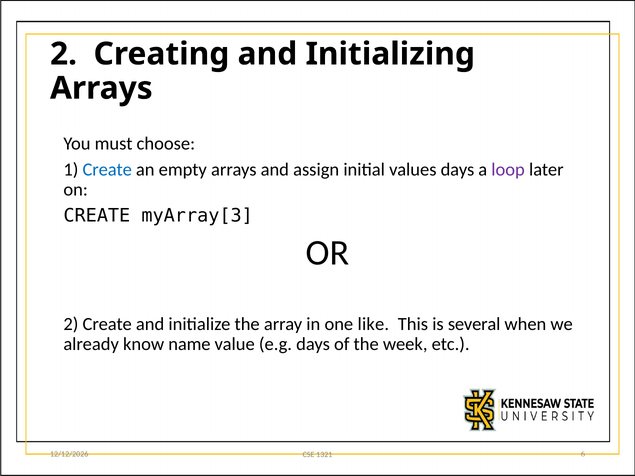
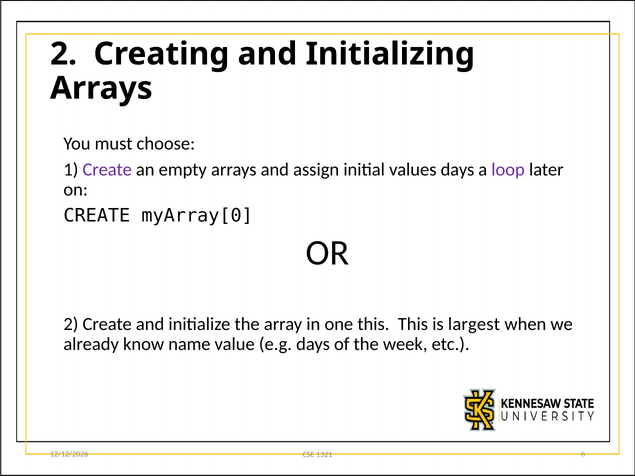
Create at (107, 170) colour: blue -> purple
myArray[3: myArray[3 -> myArray[0
one like: like -> this
several: several -> largest
